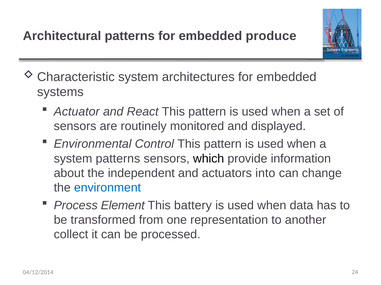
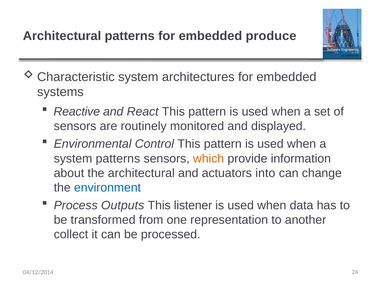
Actuator: Actuator -> Reactive
which colour: black -> orange
the independent: independent -> architectural
Element: Element -> Outputs
battery: battery -> listener
